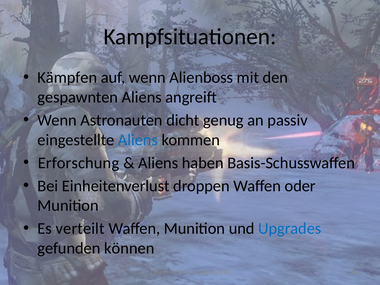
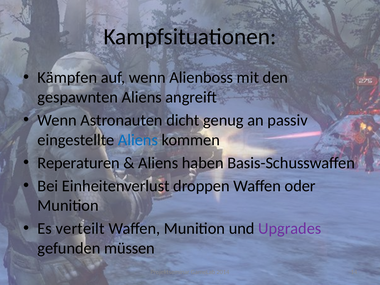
Erforschung: Erforschung -> Reperaturen
Upgrades colour: blue -> purple
können: können -> müssen
